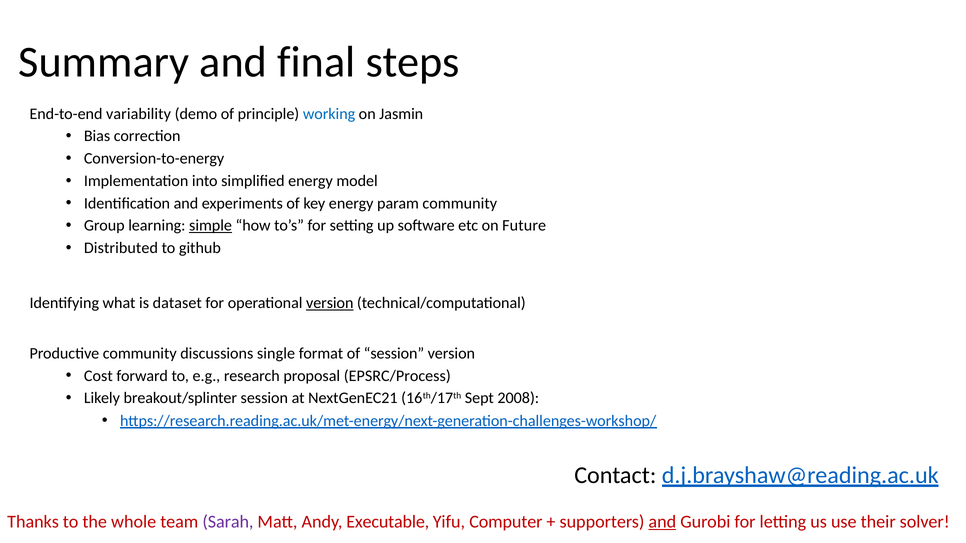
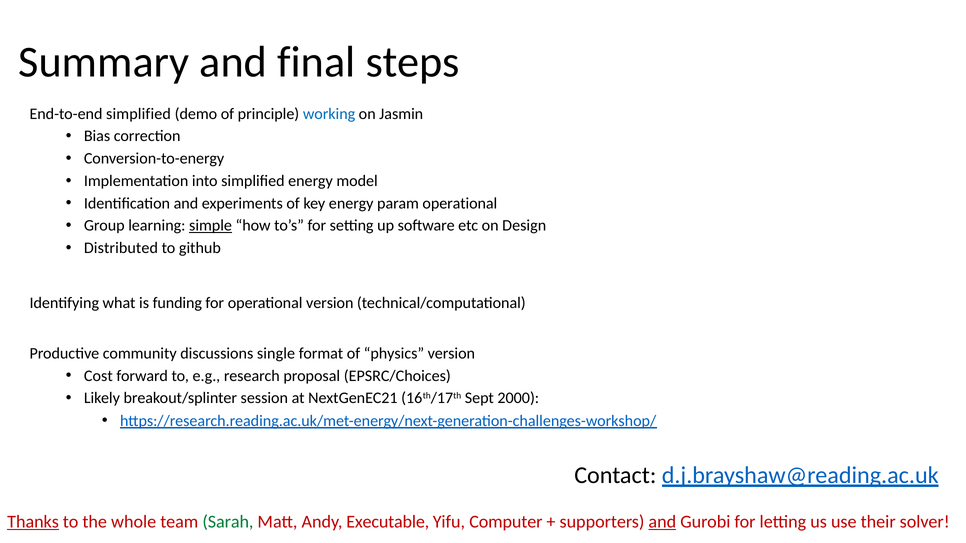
End-to-end variability: variability -> simplified
param community: community -> operational
Future: Future -> Design
dataset: dataset -> funding
version at (330, 303) underline: present -> none
of session: session -> physics
EPSRC/Process: EPSRC/Process -> EPSRC/Choices
2008: 2008 -> 2000
Thanks underline: none -> present
Sarah colour: purple -> green
